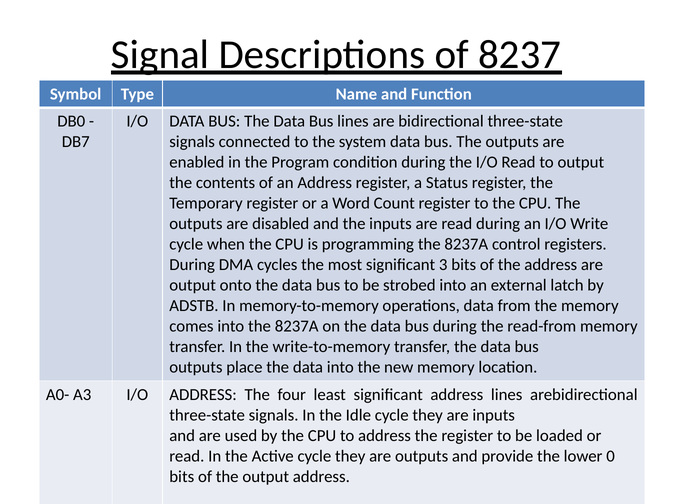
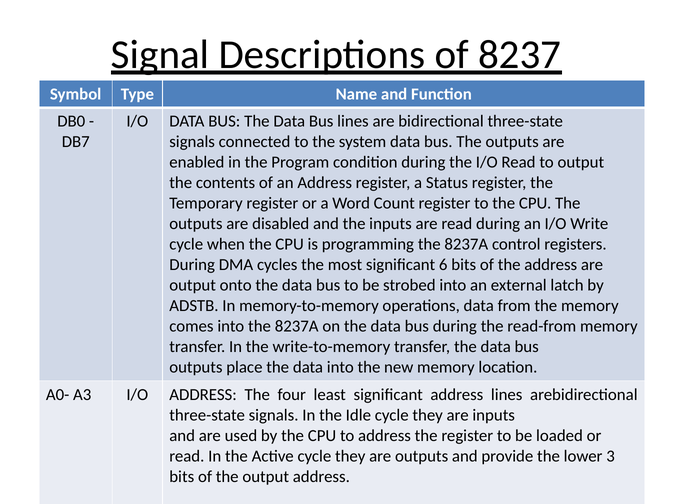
3: 3 -> 6
0: 0 -> 3
